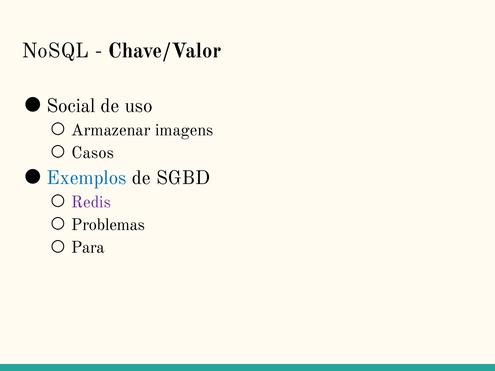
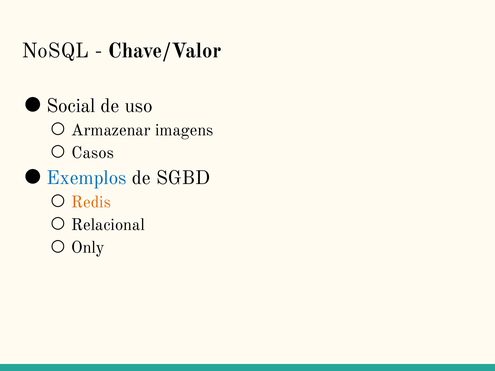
Redis colour: purple -> orange
Problemas: Problemas -> Relacional
Para: Para -> Only
